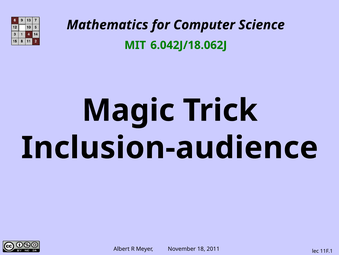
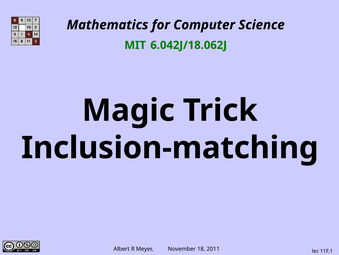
Inclusion-audience: Inclusion-audience -> Inclusion-matching
